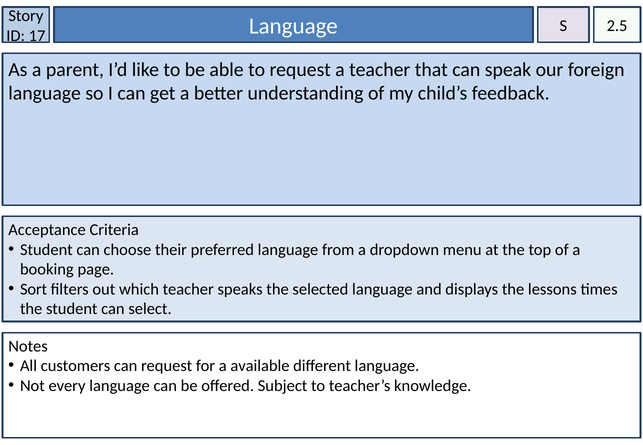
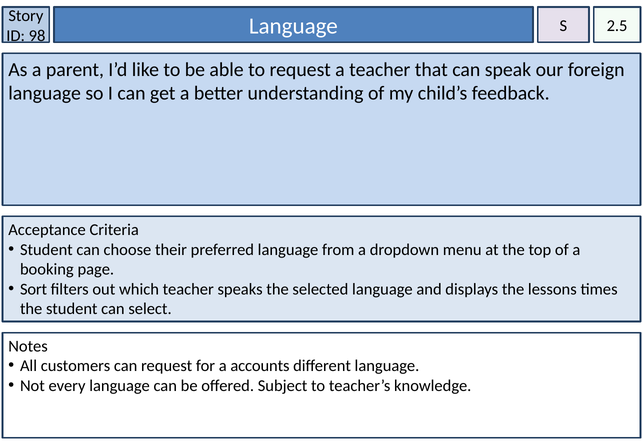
17: 17 -> 98
available: available -> accounts
